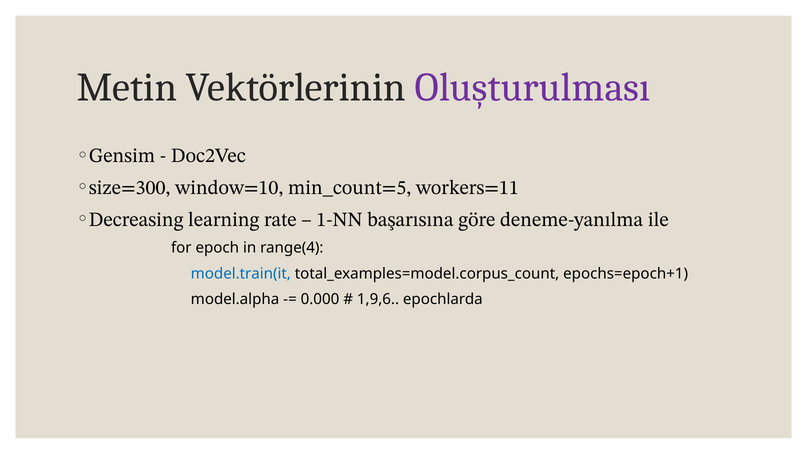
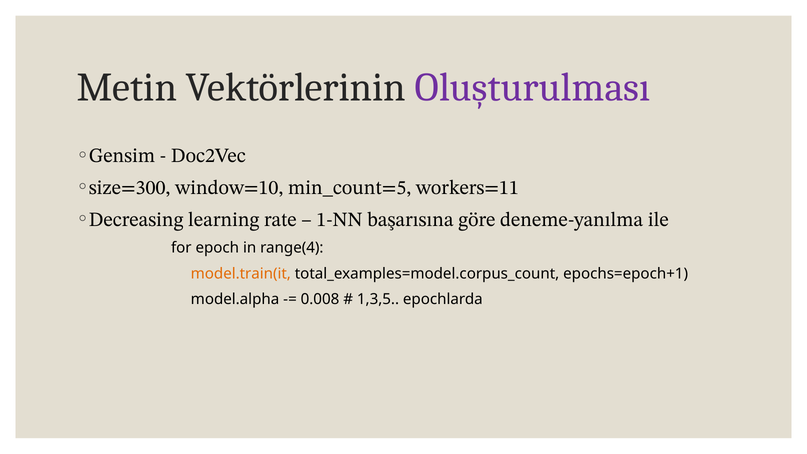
model.train(it colour: blue -> orange
0.000: 0.000 -> 0.008
1,9,6: 1,9,6 -> 1,3,5
